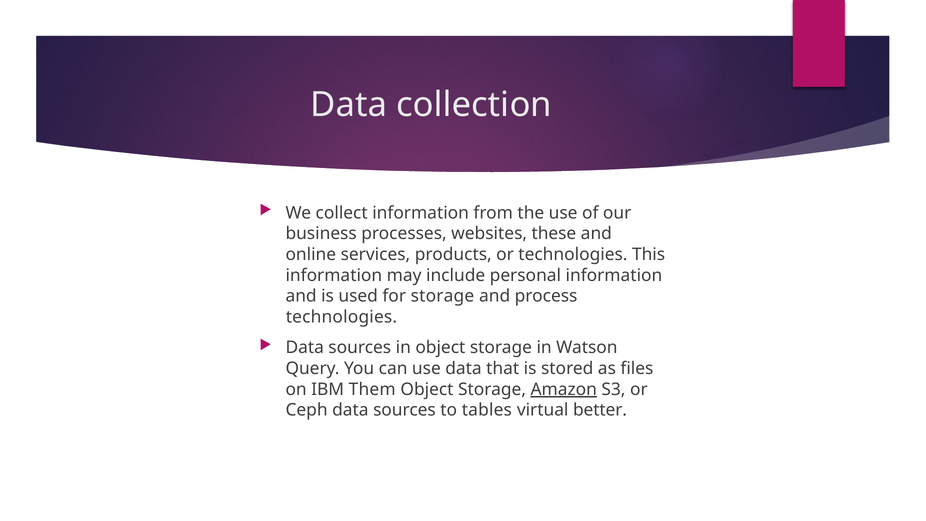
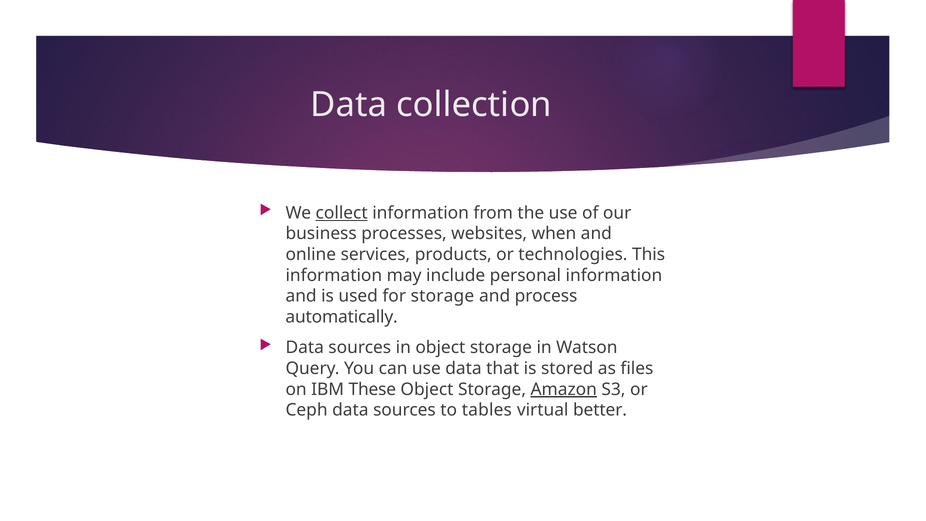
collect underline: none -> present
these: these -> when
technologies at (341, 317): technologies -> automatically
Them: Them -> These
